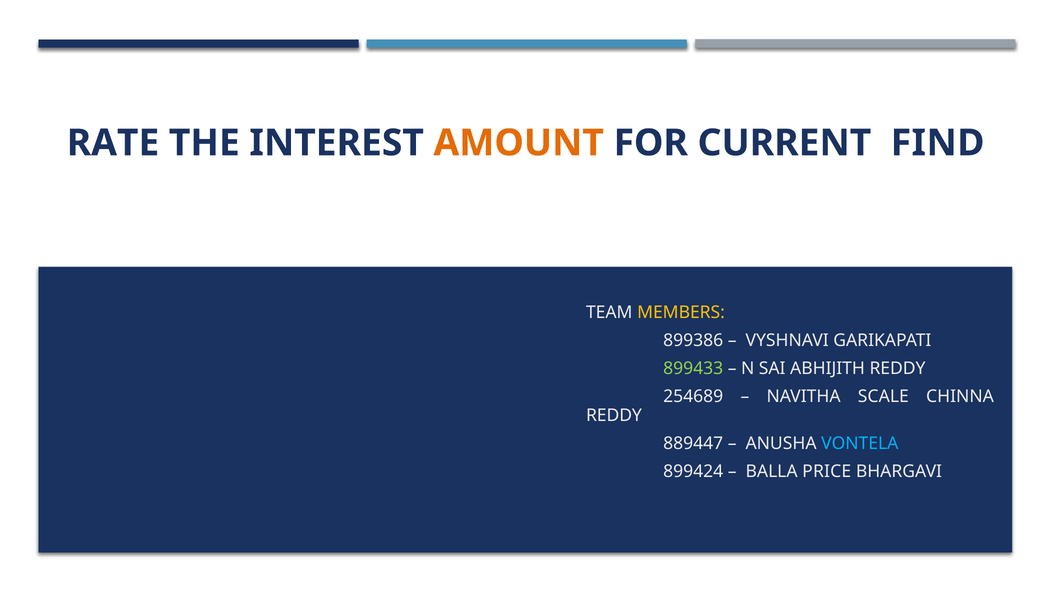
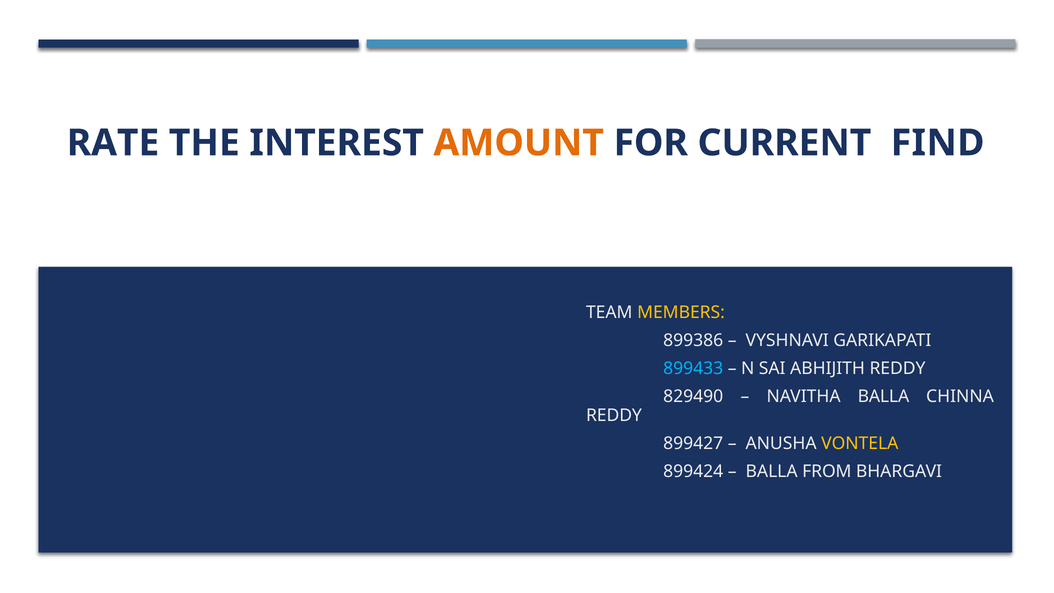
899433 colour: light green -> light blue
254689: 254689 -> 829490
NAVITHA SCALE: SCALE -> BALLA
889447: 889447 -> 899427
VONTELA colour: light blue -> yellow
PRICE: PRICE -> FROM
